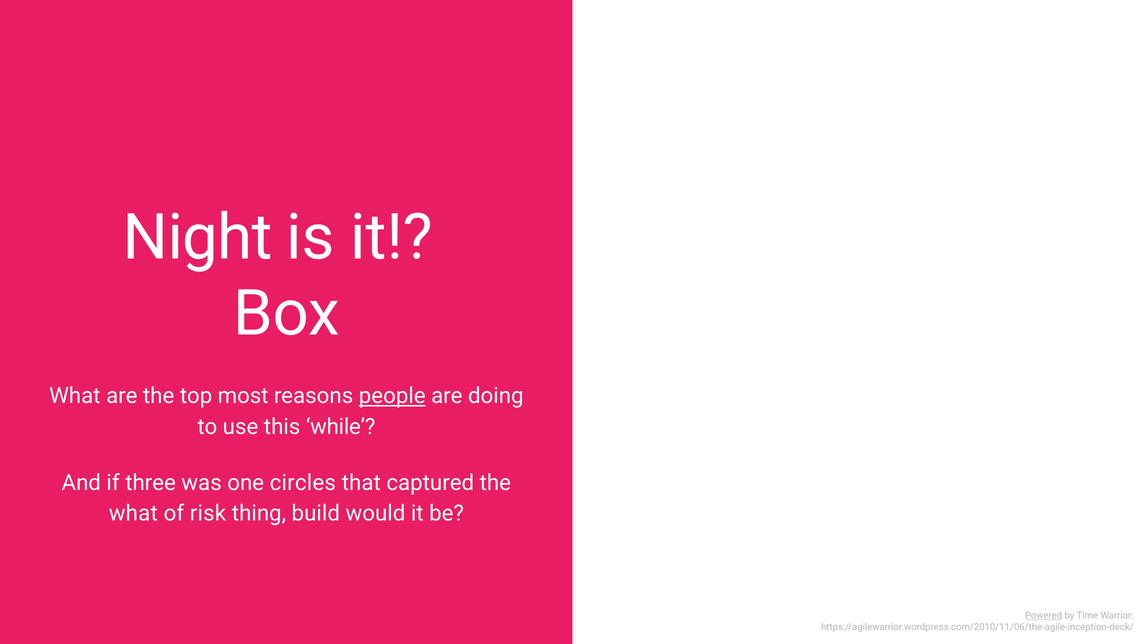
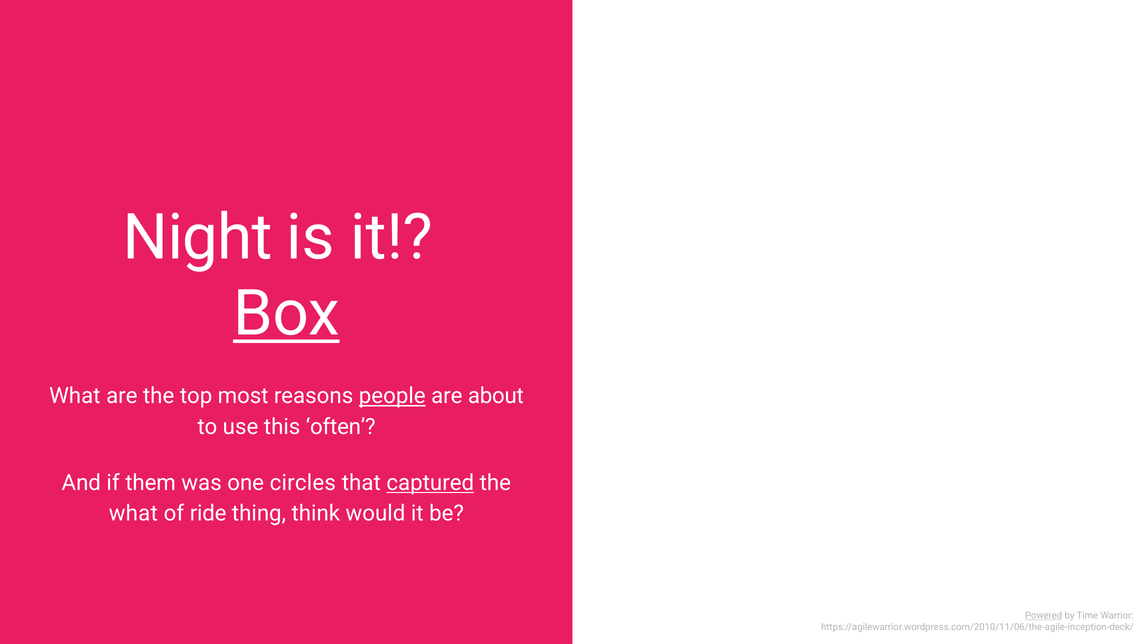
Box underline: none -> present
doing: doing -> about
while: while -> often
three: three -> them
captured underline: none -> present
risk: risk -> ride
build: build -> think
